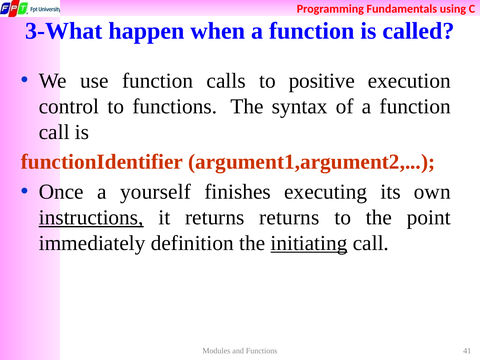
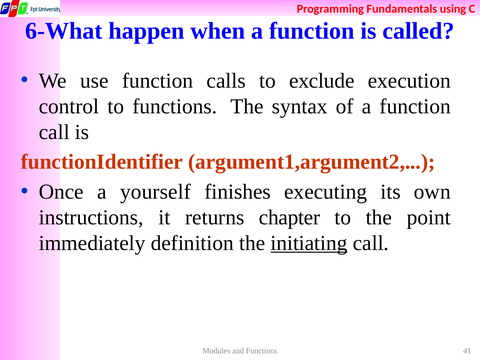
3-What: 3-What -> 6-What
positive: positive -> exclude
instructions underline: present -> none
returns returns: returns -> chapter
